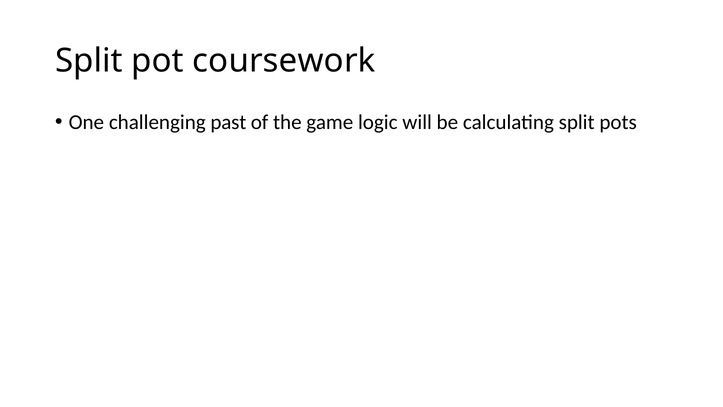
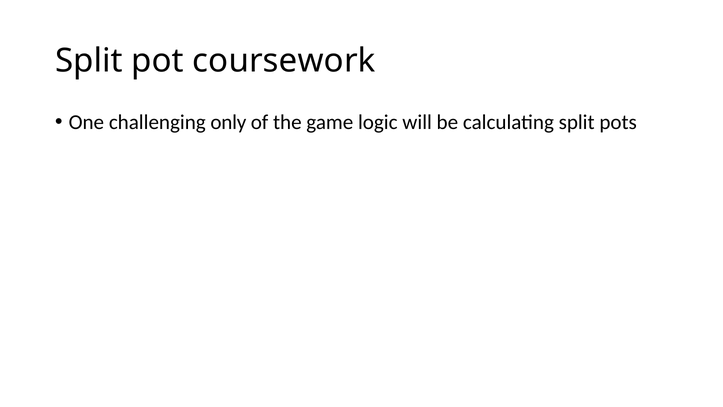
past: past -> only
